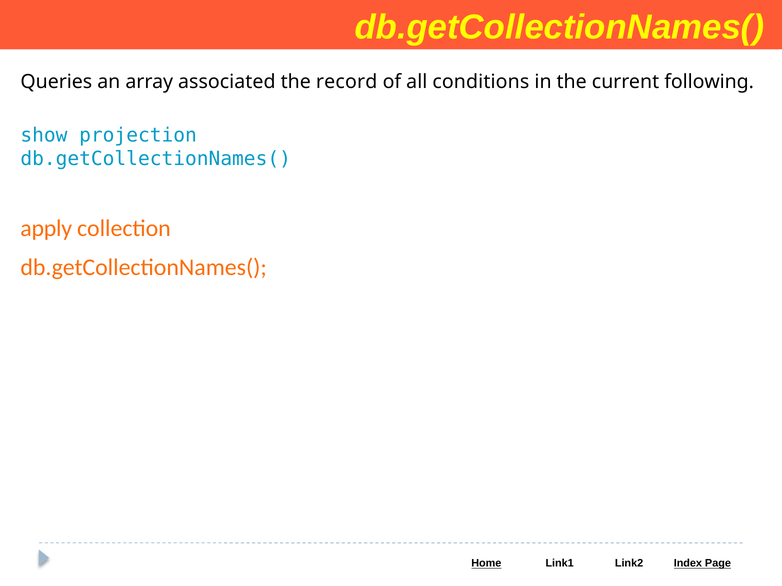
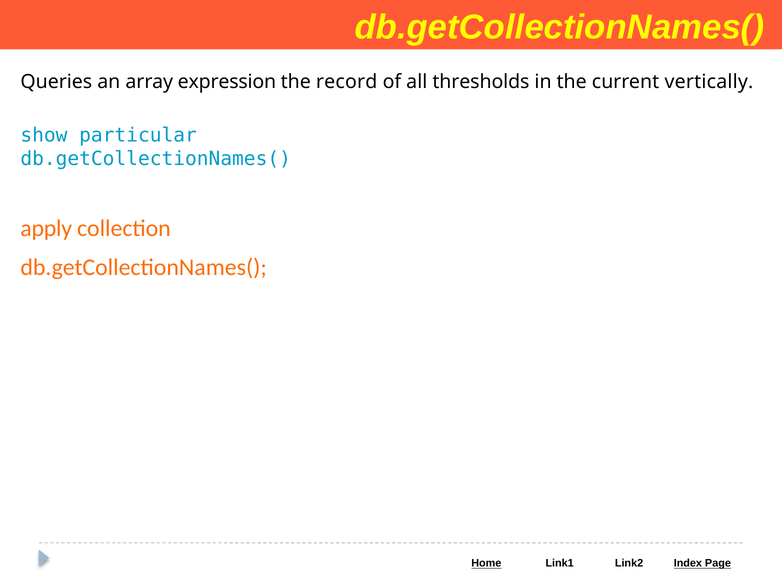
associated: associated -> expression
conditions: conditions -> thresholds
following: following -> vertically
projection: projection -> particular
